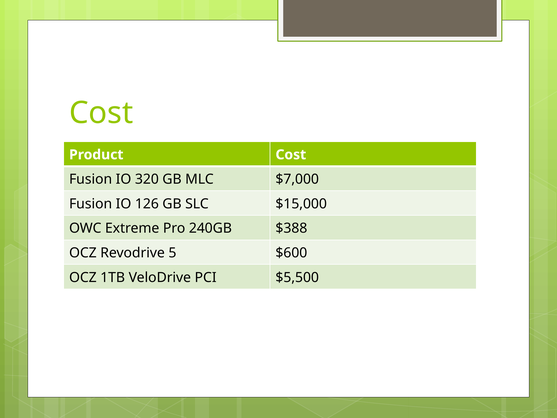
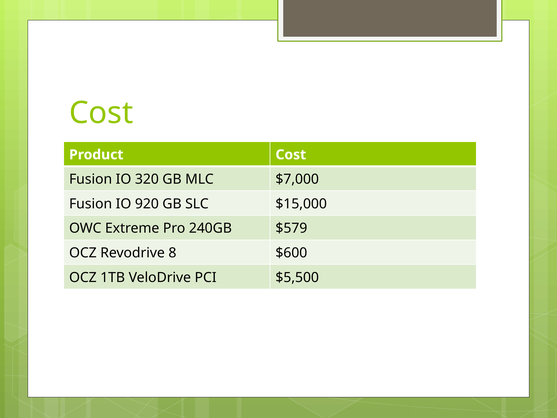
126: 126 -> 920
$388: $388 -> $579
5: 5 -> 8
